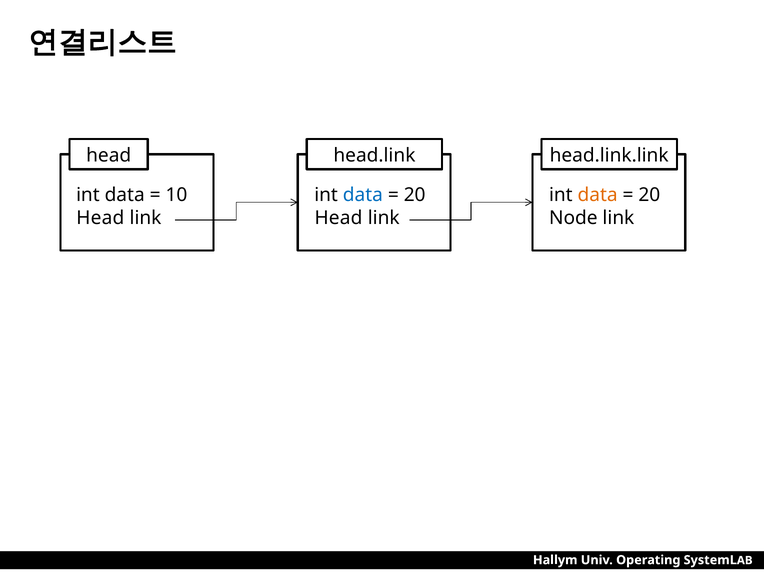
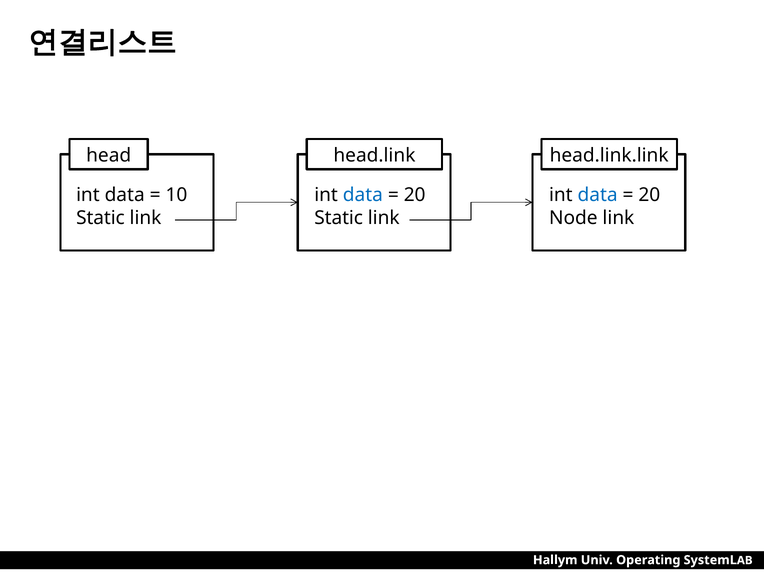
data at (598, 195) colour: orange -> blue
Head at (100, 218): Head -> Static
Head at (339, 218): Head -> Static
